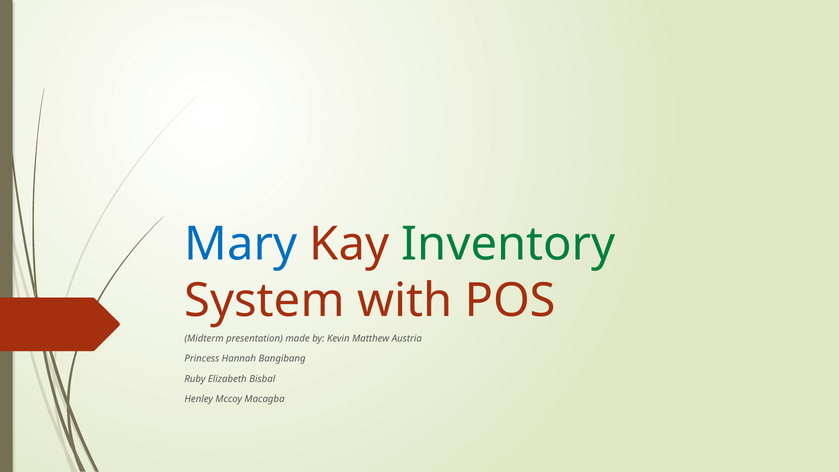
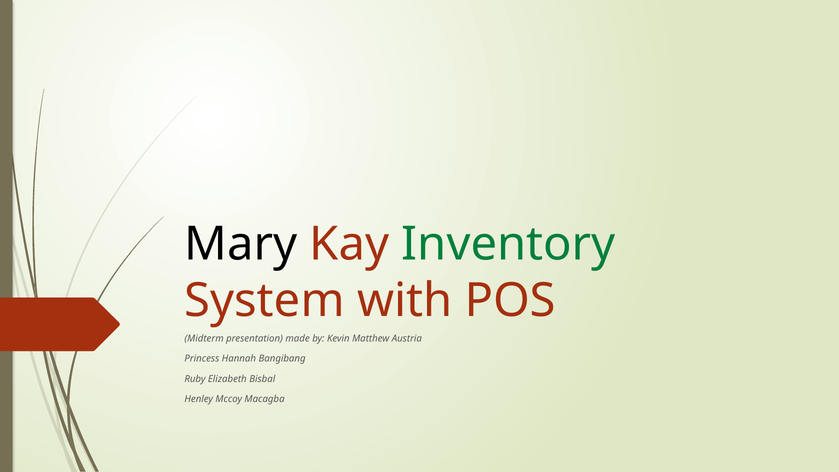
Mary colour: blue -> black
